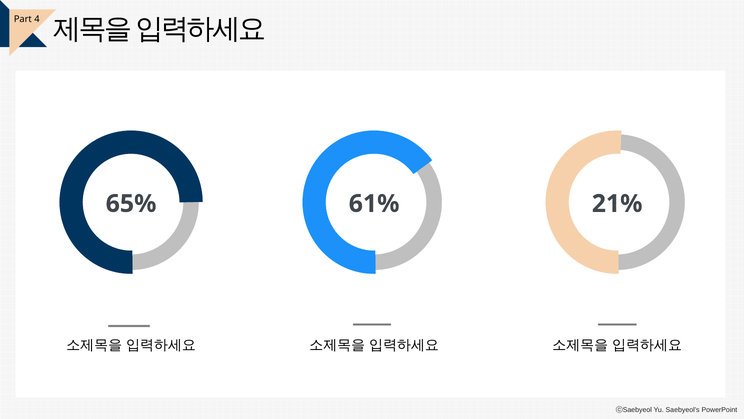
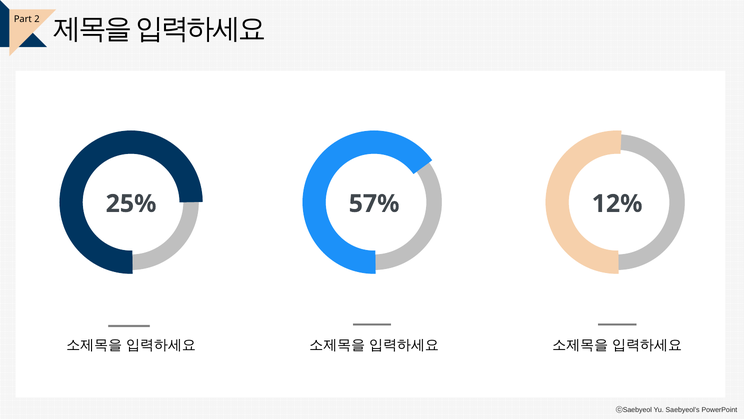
4: 4 -> 2
65%: 65% -> 25%
61%: 61% -> 57%
21%: 21% -> 12%
